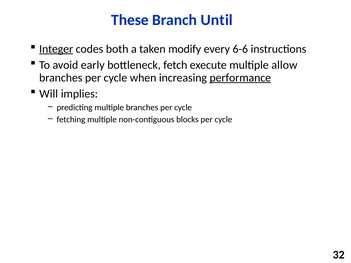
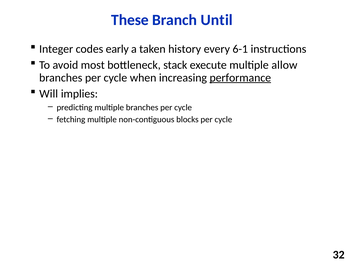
Integer underline: present -> none
both: both -> early
modify: modify -> history
6-6: 6-6 -> 6-1
early: early -> most
fetch: fetch -> stack
